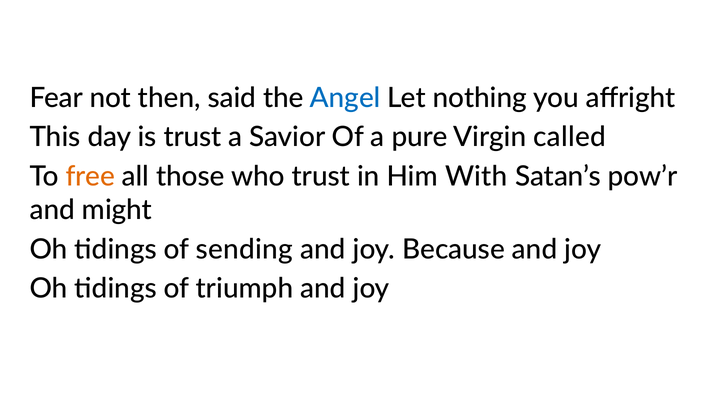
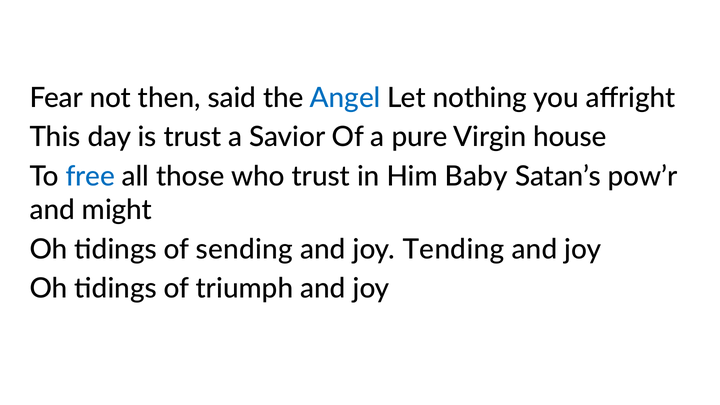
called: called -> house
free colour: orange -> blue
With: With -> Baby
Because: Because -> Tending
